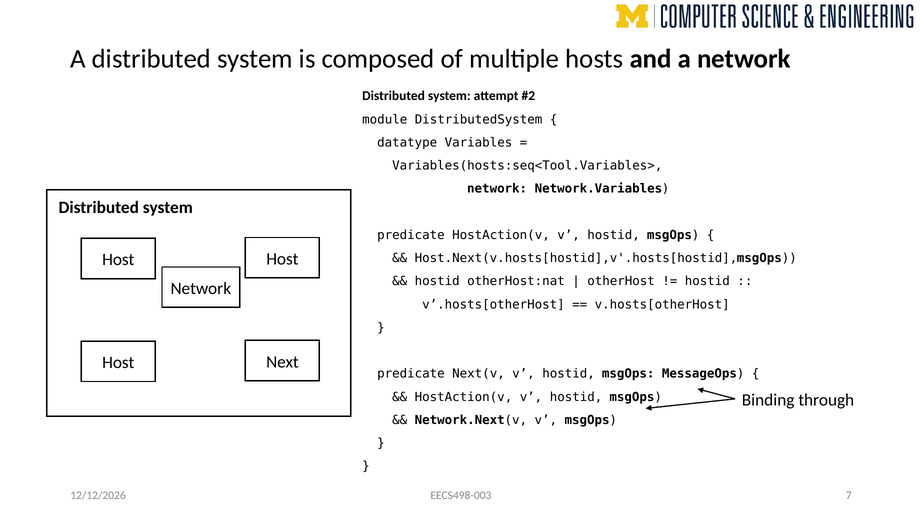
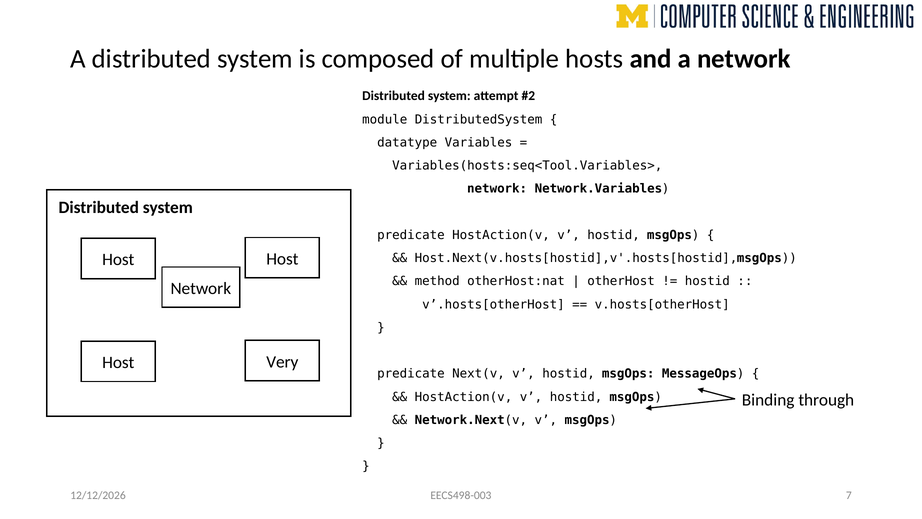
hostid at (437, 281): hostid -> method
Next: Next -> Very
